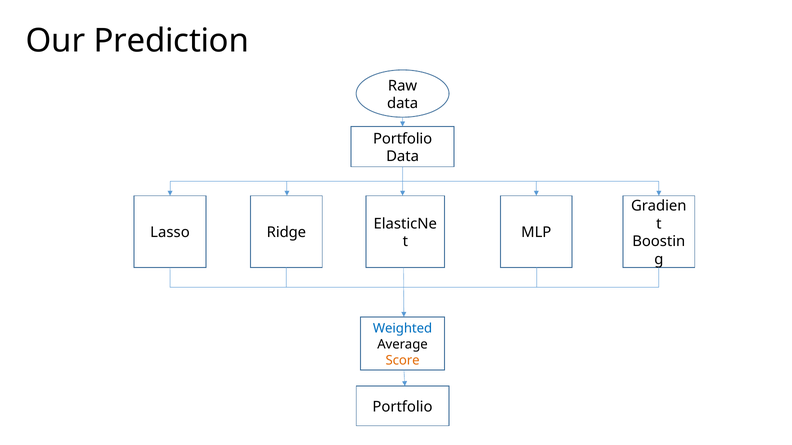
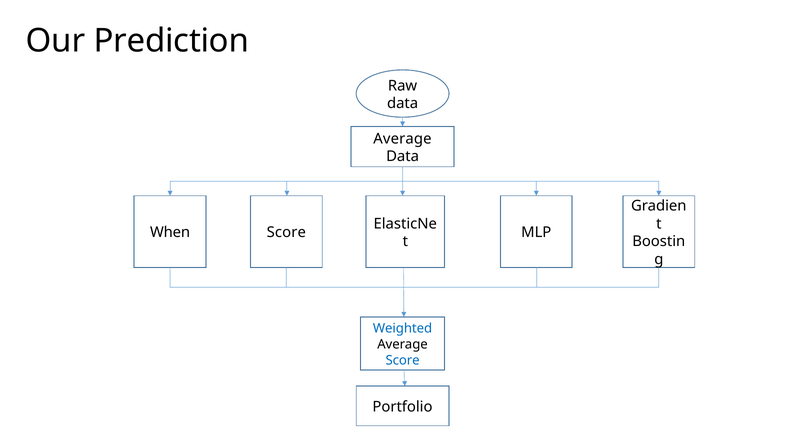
Portfolio at (403, 139): Portfolio -> Average
Lasso: Lasso -> When
Ridge at (286, 233): Ridge -> Score
Score at (403, 361) colour: orange -> blue
